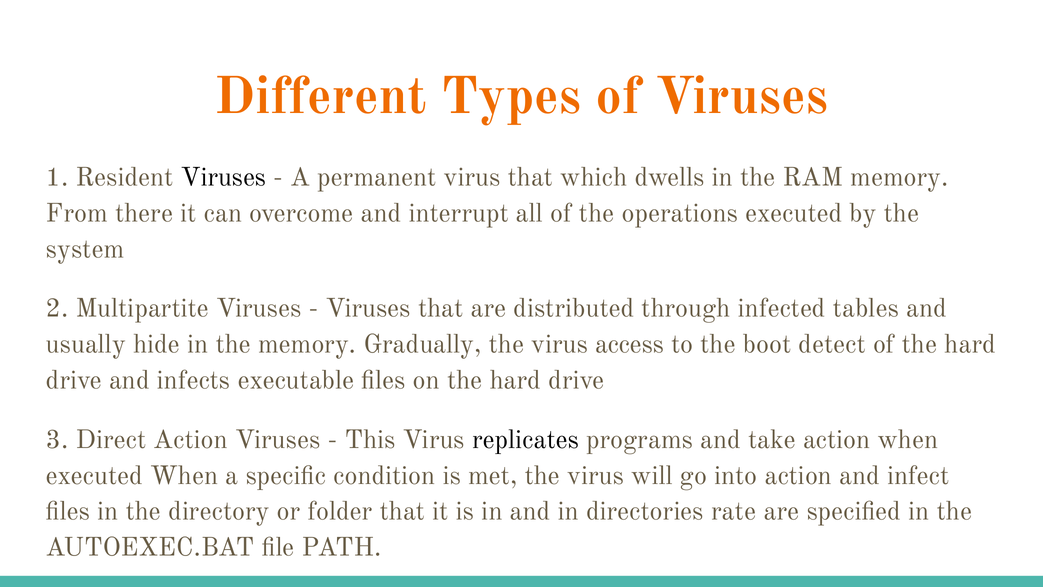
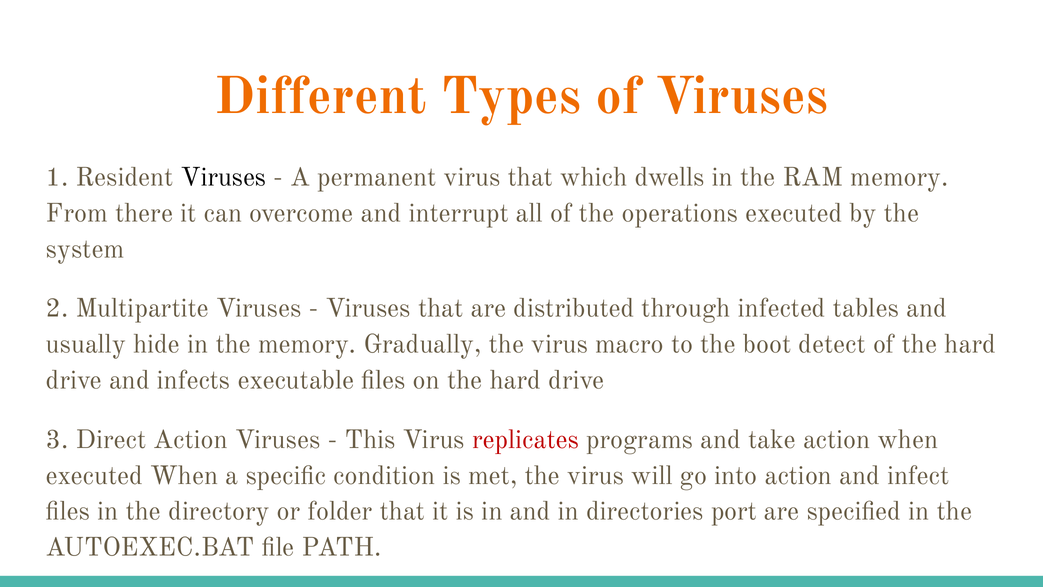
access: access -> macro
replicates colour: black -> red
rate: rate -> port
